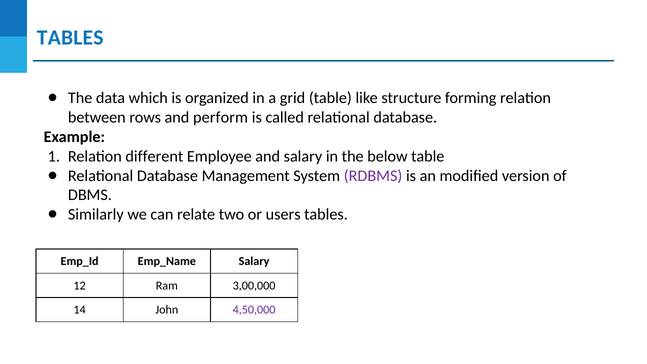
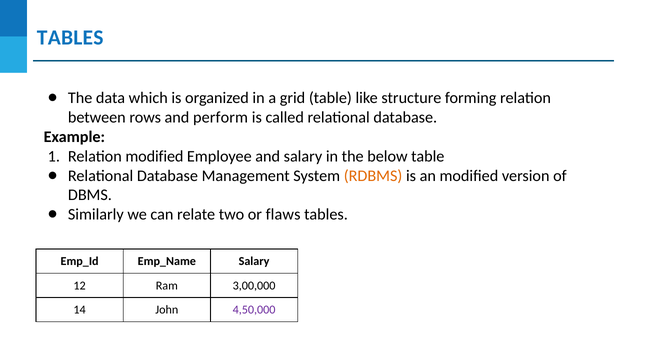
Relation different: different -> modified
RDBMS colour: purple -> orange
users: users -> flaws
